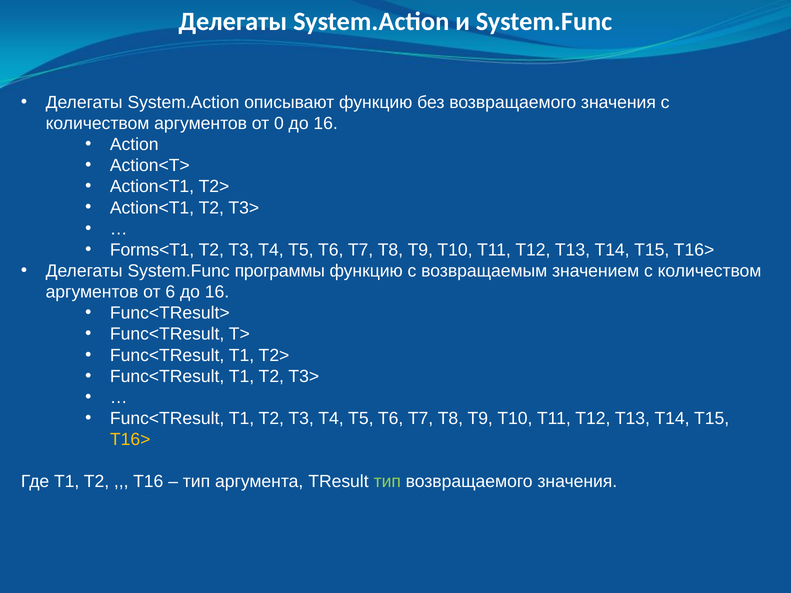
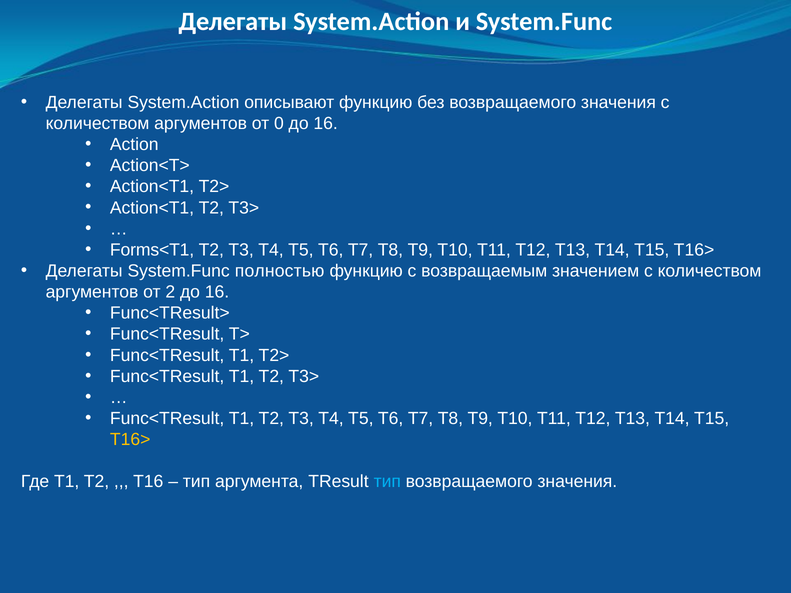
программы: программы -> полностью
6: 6 -> 2
тип at (387, 482) colour: light green -> light blue
